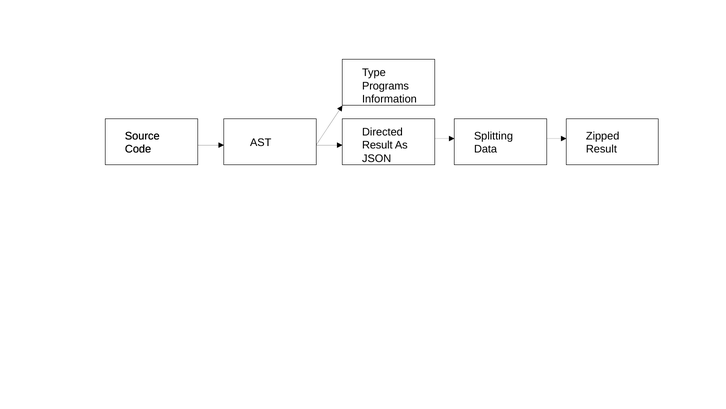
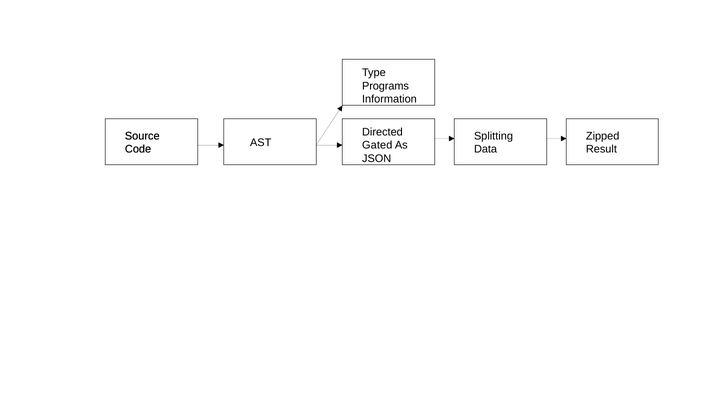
Result at (377, 145): Result -> Gated
